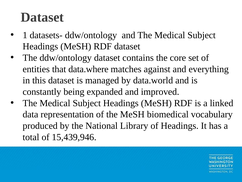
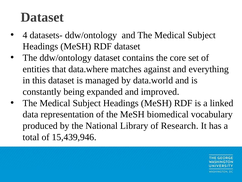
1: 1 -> 4
of Headings: Headings -> Research
